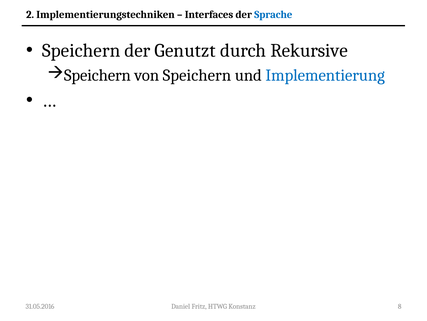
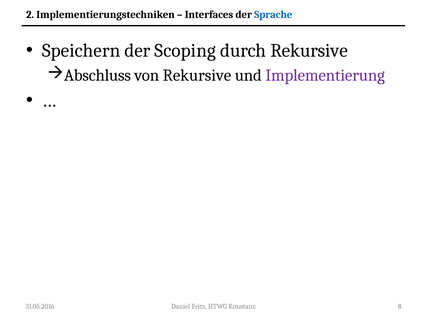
Genutzt: Genutzt -> Scoping
Speichern at (97, 75): Speichern -> Abschluss
von Speichern: Speichern -> Rekursive
Implementierung colour: blue -> purple
